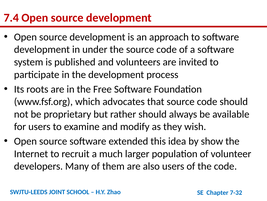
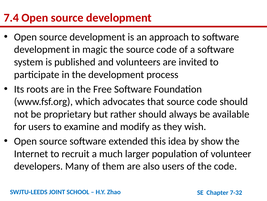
under: under -> magic
